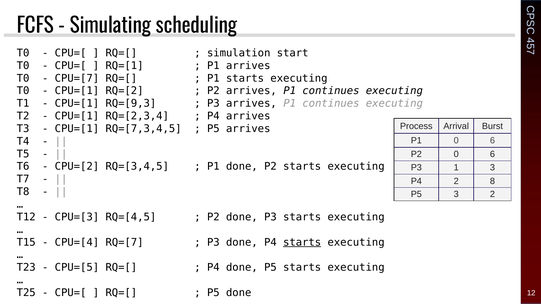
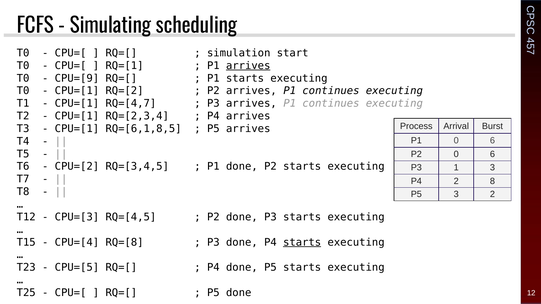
arrives at (248, 66) underline: none -> present
CPU=[7: CPU=[7 -> CPU=[9
RQ=[9,3: RQ=[9,3 -> RQ=[4,7
RQ=[7,3,4,5: RQ=[7,3,4,5 -> RQ=[6,1,8,5
RQ=[7: RQ=[7 -> RQ=[8
